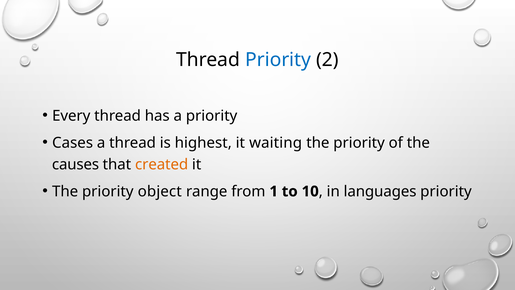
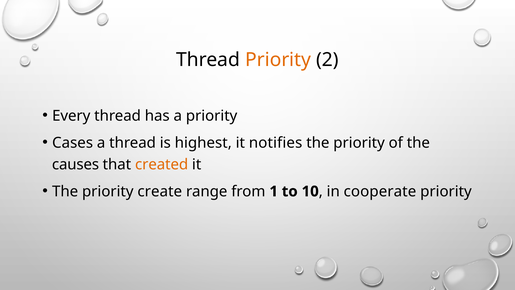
Priority at (278, 60) colour: blue -> orange
waiting: waiting -> notifies
object: object -> create
languages: languages -> cooperate
